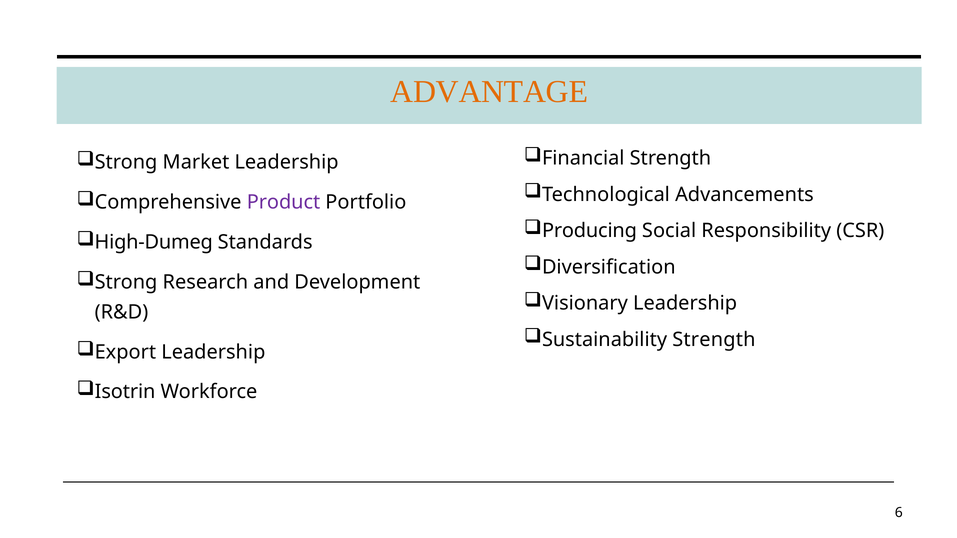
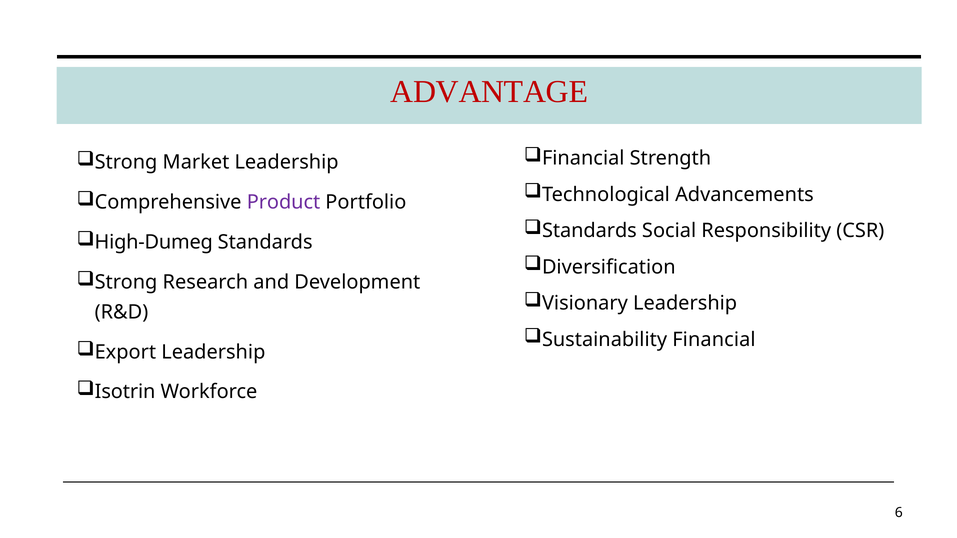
ADVANTAGE colour: orange -> red
Producing at (589, 231): Producing -> Standards
Sustainability Strength: Strength -> Financial
